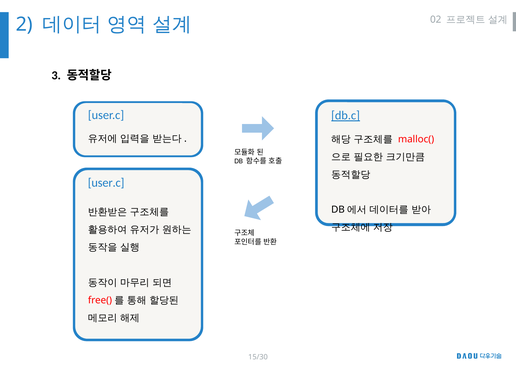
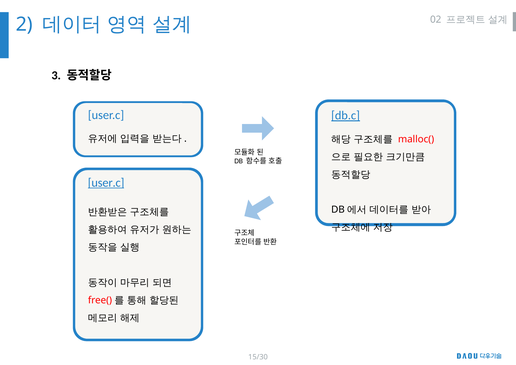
user.c at (106, 183) underline: none -> present
